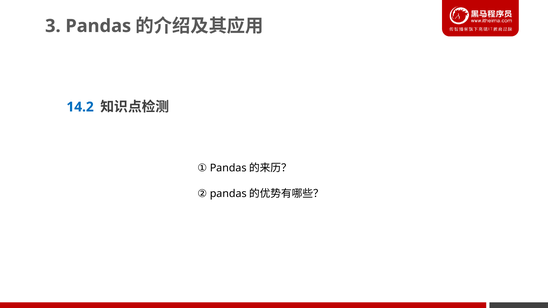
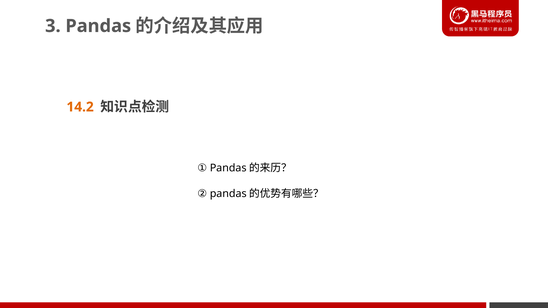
14.2 colour: blue -> orange
